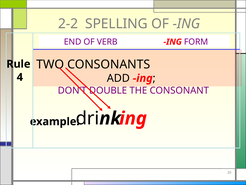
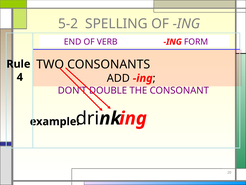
2-2: 2-2 -> 5-2
